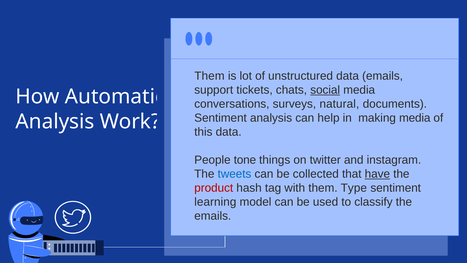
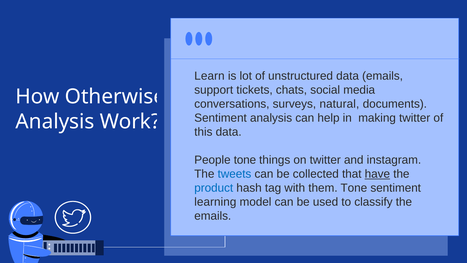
Them at (209, 76): Them -> Learn
social underline: present -> none
Automatic: Automatic -> Otherwise
making media: media -> twitter
product colour: red -> blue
them Type: Type -> Tone
